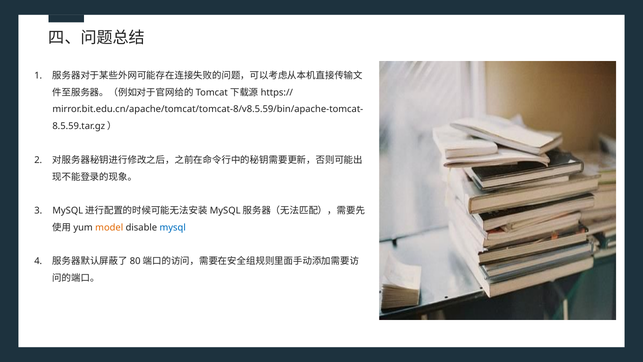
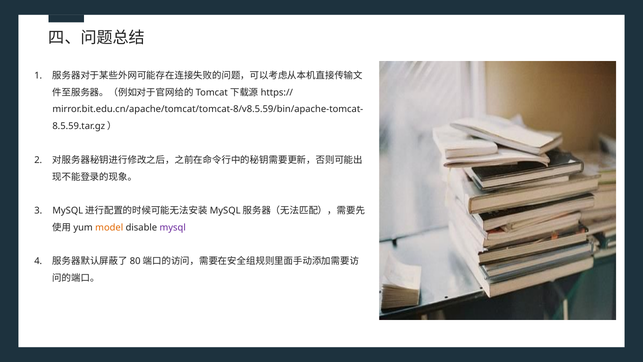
mysql colour: blue -> purple
